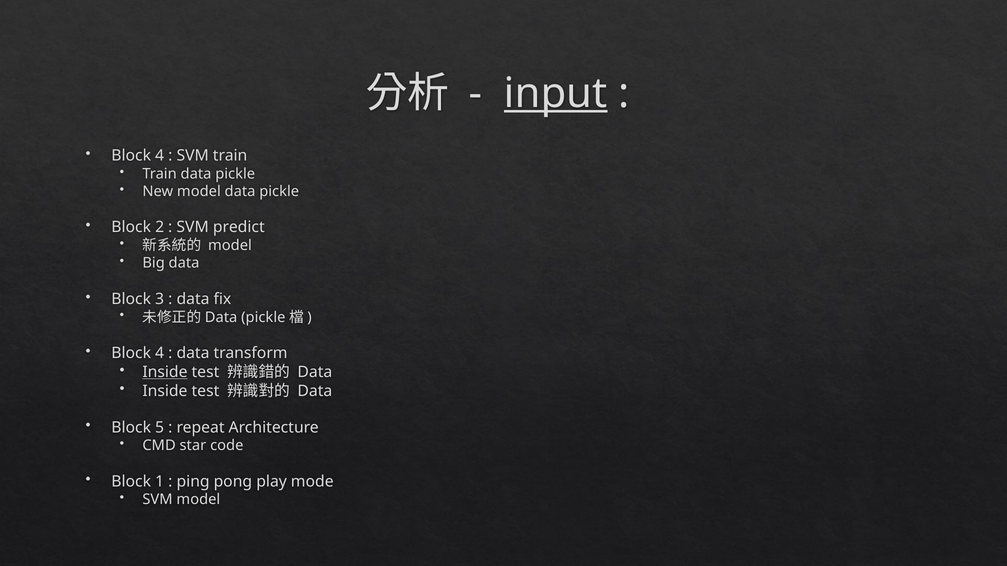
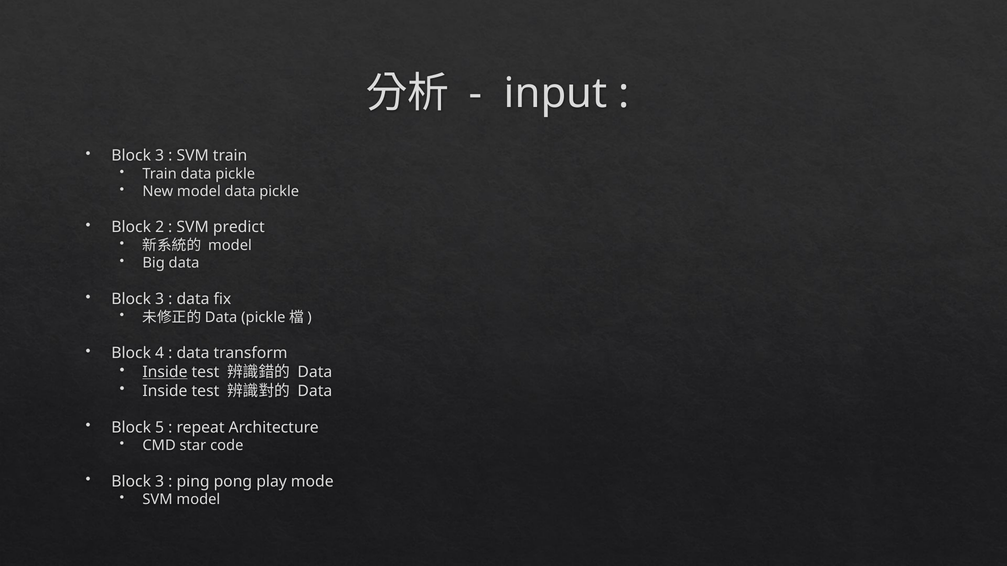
input underline: present -> none
4 at (160, 156): 4 -> 3
1 at (160, 482): 1 -> 3
